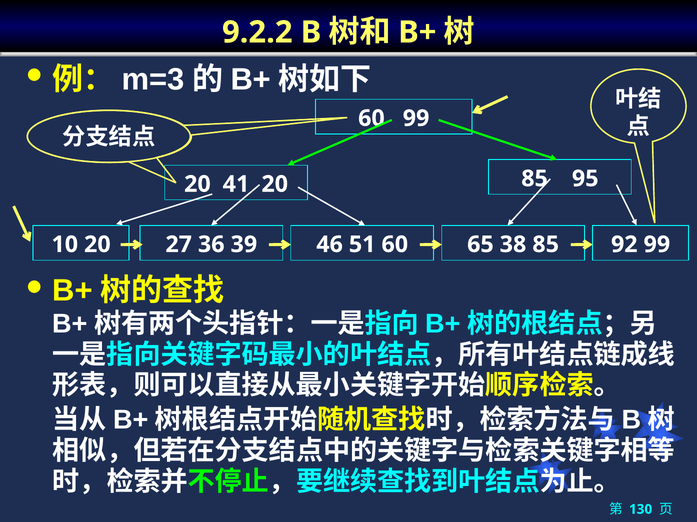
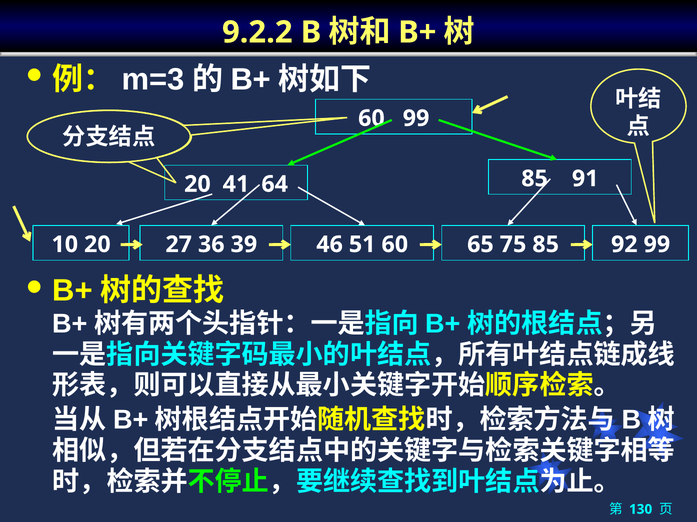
95: 95 -> 91
41 20: 20 -> 64
38: 38 -> 75
